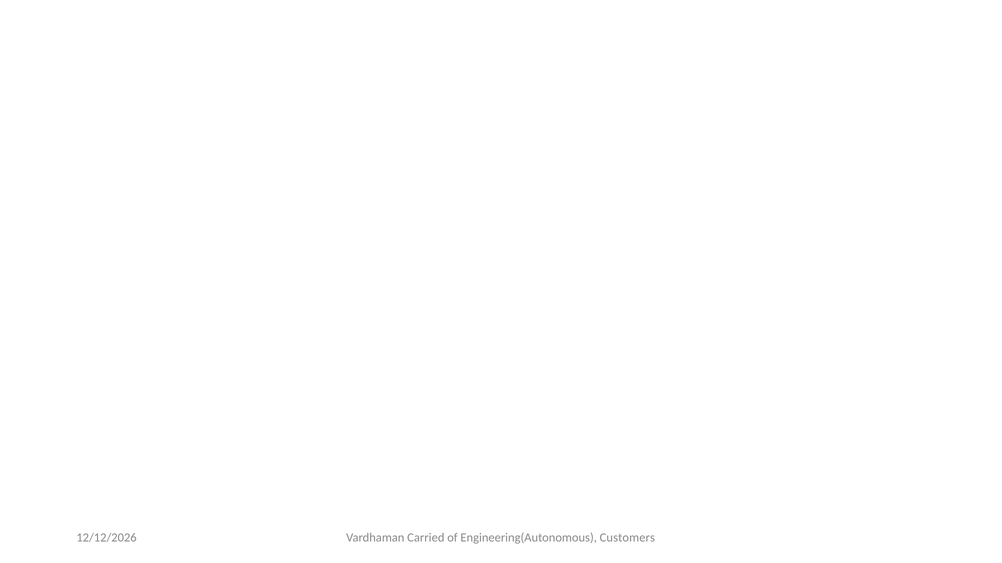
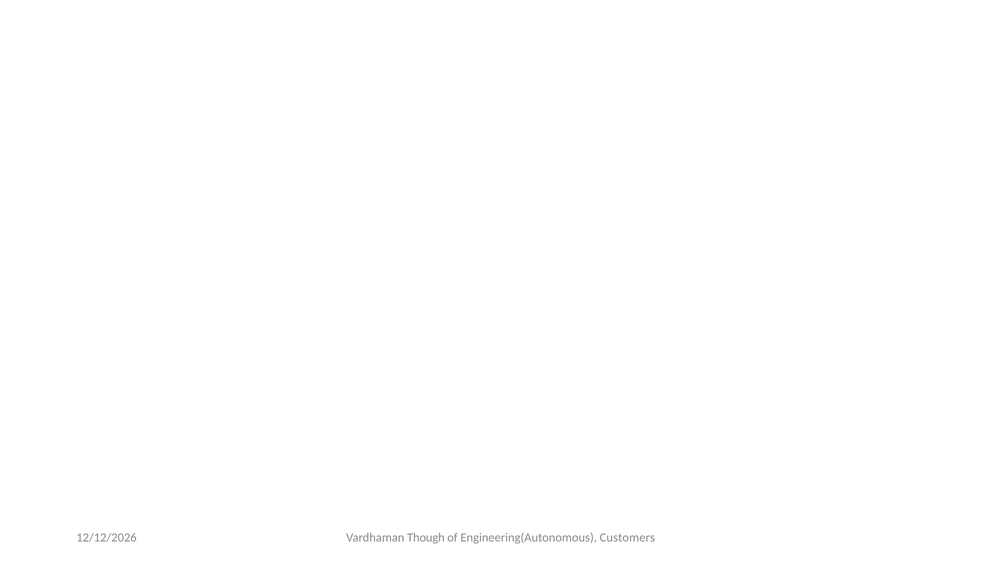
Carried: Carried -> Though
